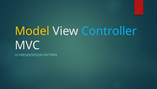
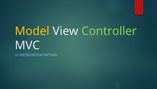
Controller colour: light blue -> light green
